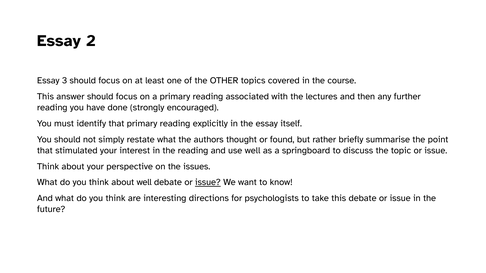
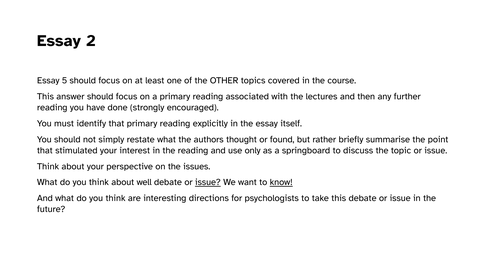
3: 3 -> 5
use well: well -> only
know underline: none -> present
